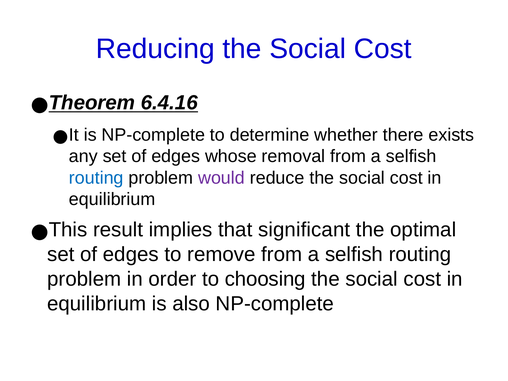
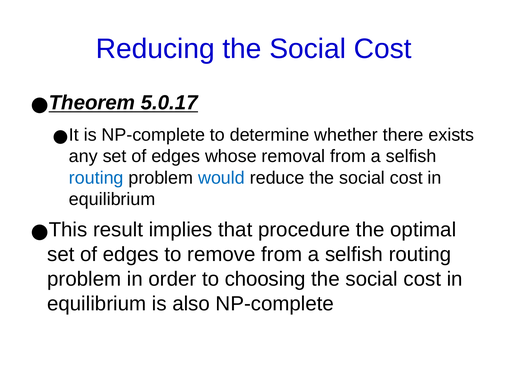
6.4.16: 6.4.16 -> 5.0.17
would colour: purple -> blue
significant: significant -> procedure
